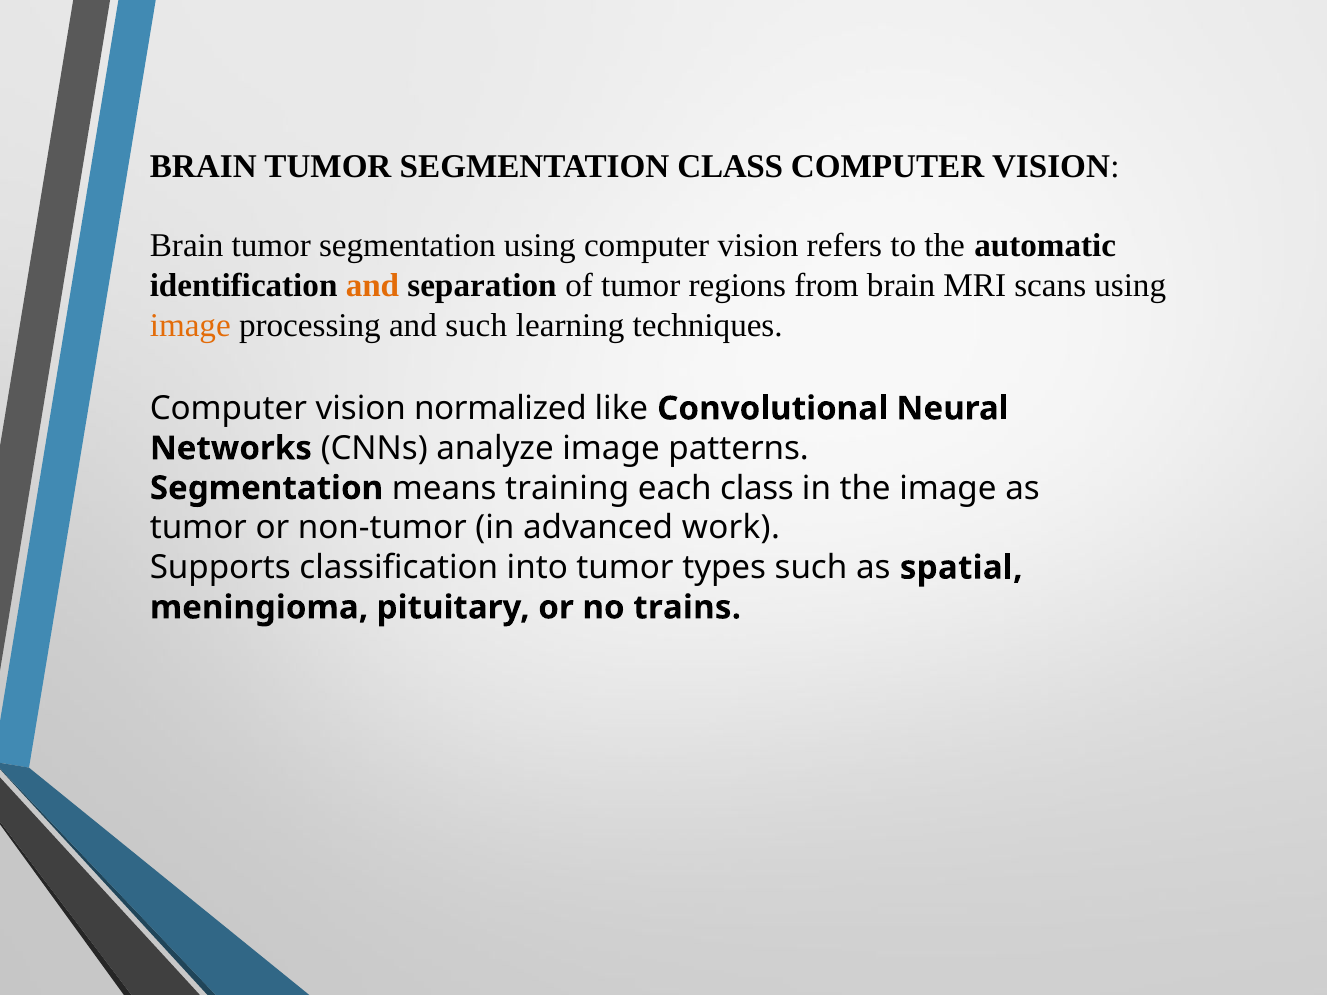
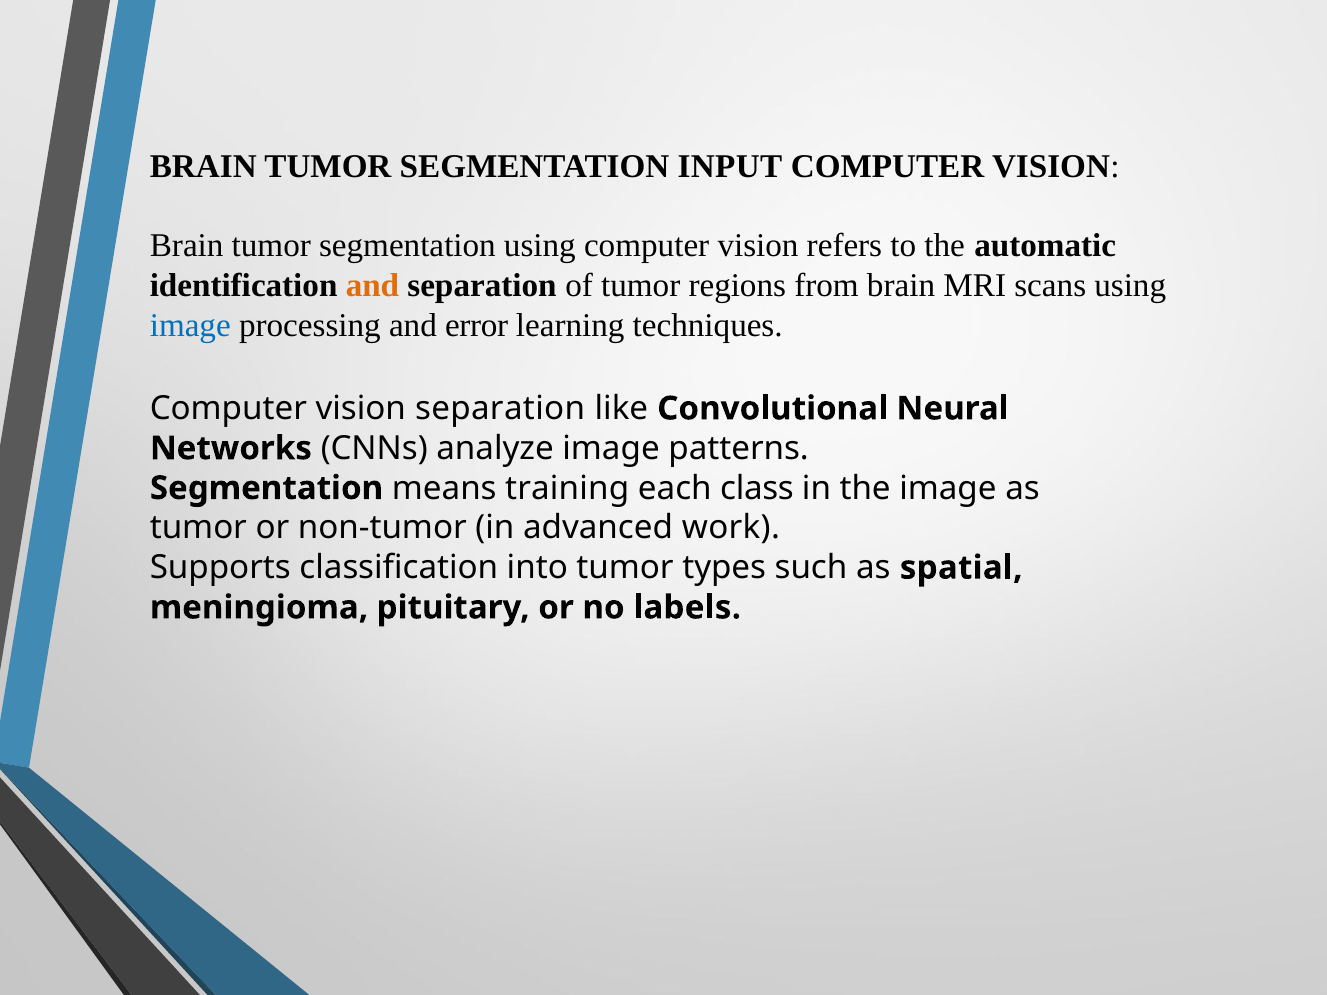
SEGMENTATION CLASS: CLASS -> INPUT
image at (190, 326) colour: orange -> blue
and such: such -> error
vision normalized: normalized -> separation
trains: trains -> labels
